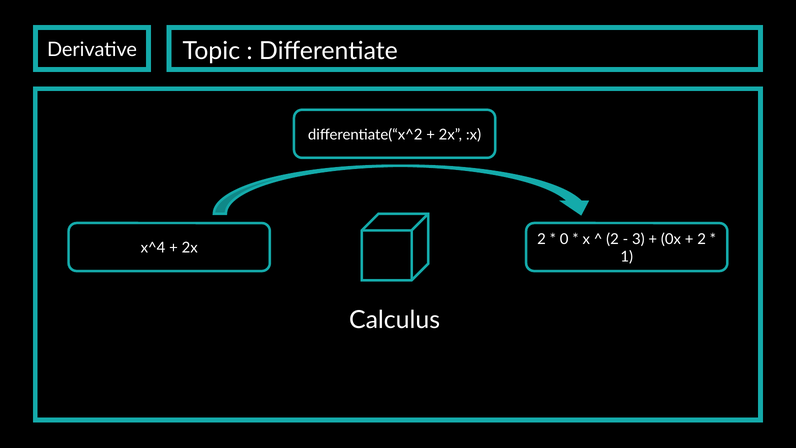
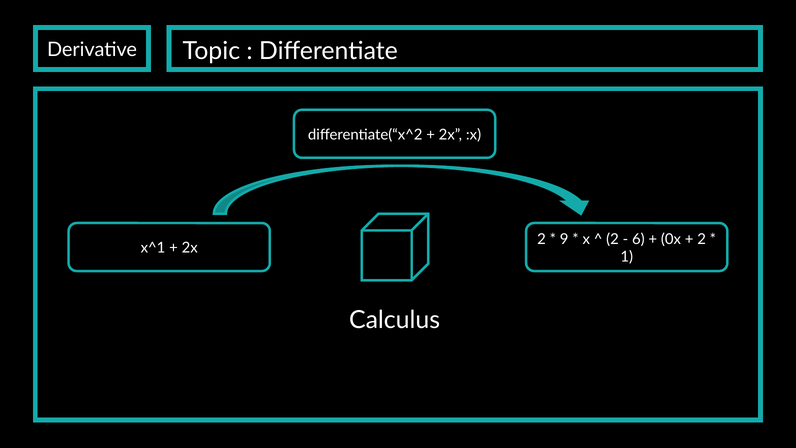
0: 0 -> 9
3: 3 -> 6
x^4: x^4 -> x^1
